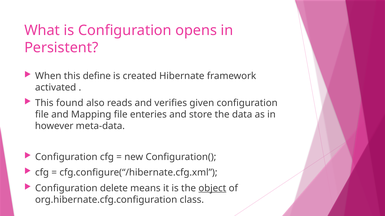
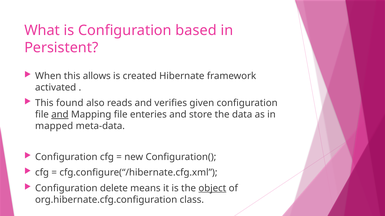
opens: opens -> based
define: define -> allows
and at (60, 115) underline: none -> present
however: however -> mapped
